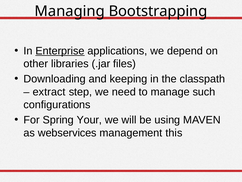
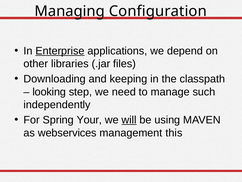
Bootstrapping: Bootstrapping -> Configuration
extract: extract -> looking
configurations: configurations -> independently
will underline: none -> present
